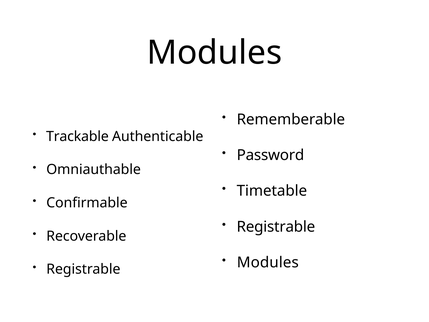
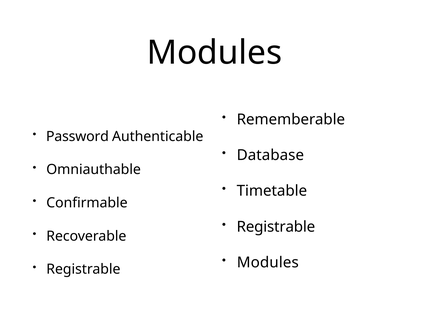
Trackable: Trackable -> Password
Password: Password -> Database
